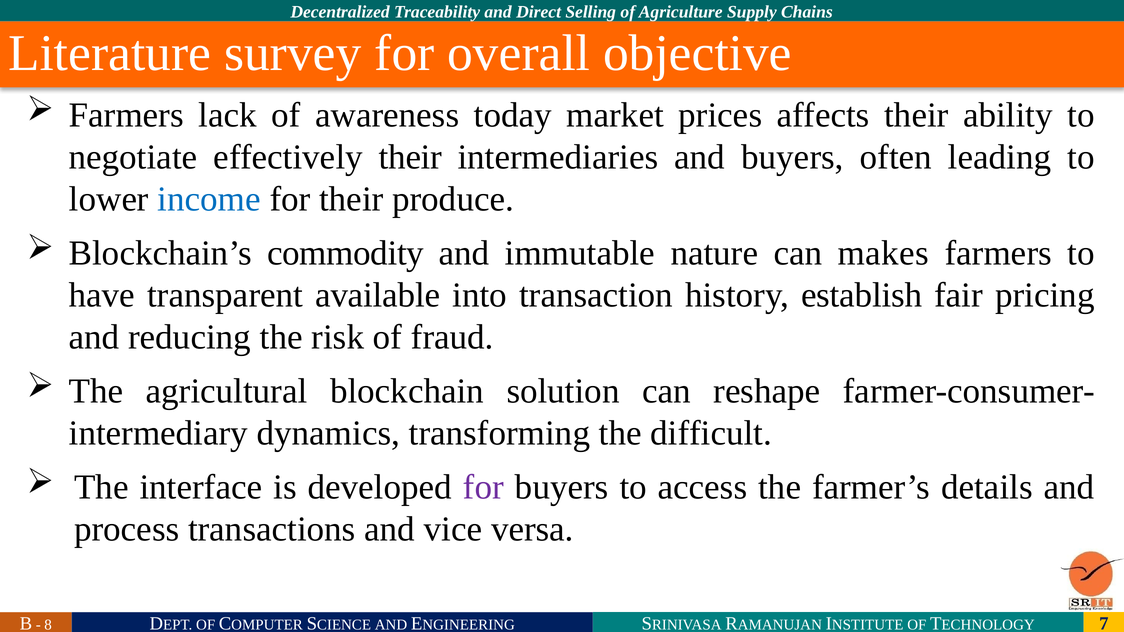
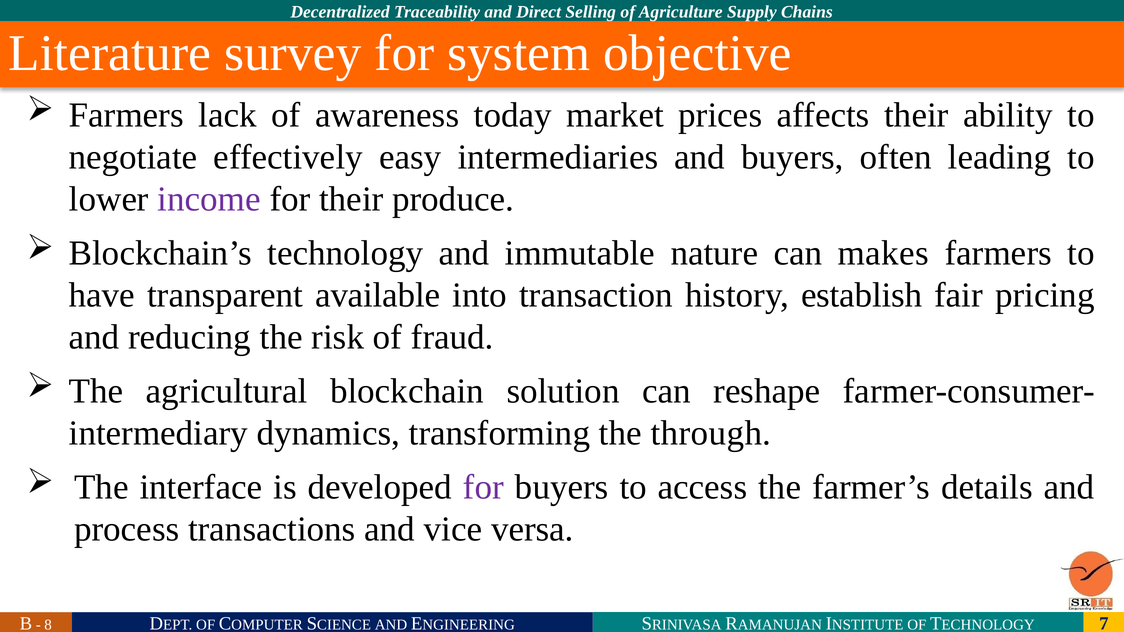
overall: overall -> system
effectively their: their -> easy
income colour: blue -> purple
commodity: commodity -> technology
difficult: difficult -> through
